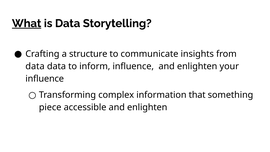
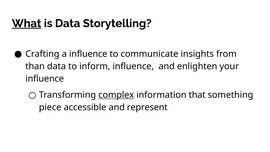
a structure: structure -> influence
data at (35, 66): data -> than
complex underline: none -> present
accessible and enlighten: enlighten -> represent
